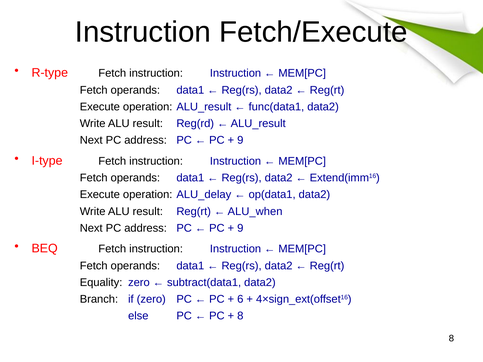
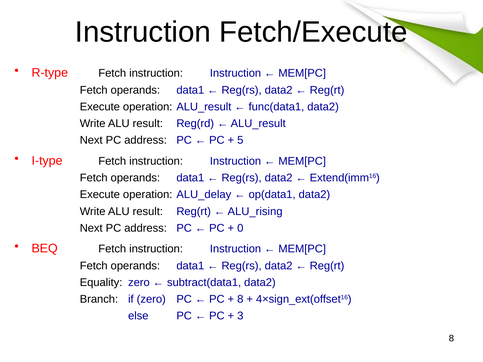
9 at (240, 140): 9 -> 5
ALU_when: ALU_when -> ALU_rising
9 at (240, 228): 9 -> 0
6 at (240, 299): 6 -> 8
8 at (240, 316): 8 -> 3
